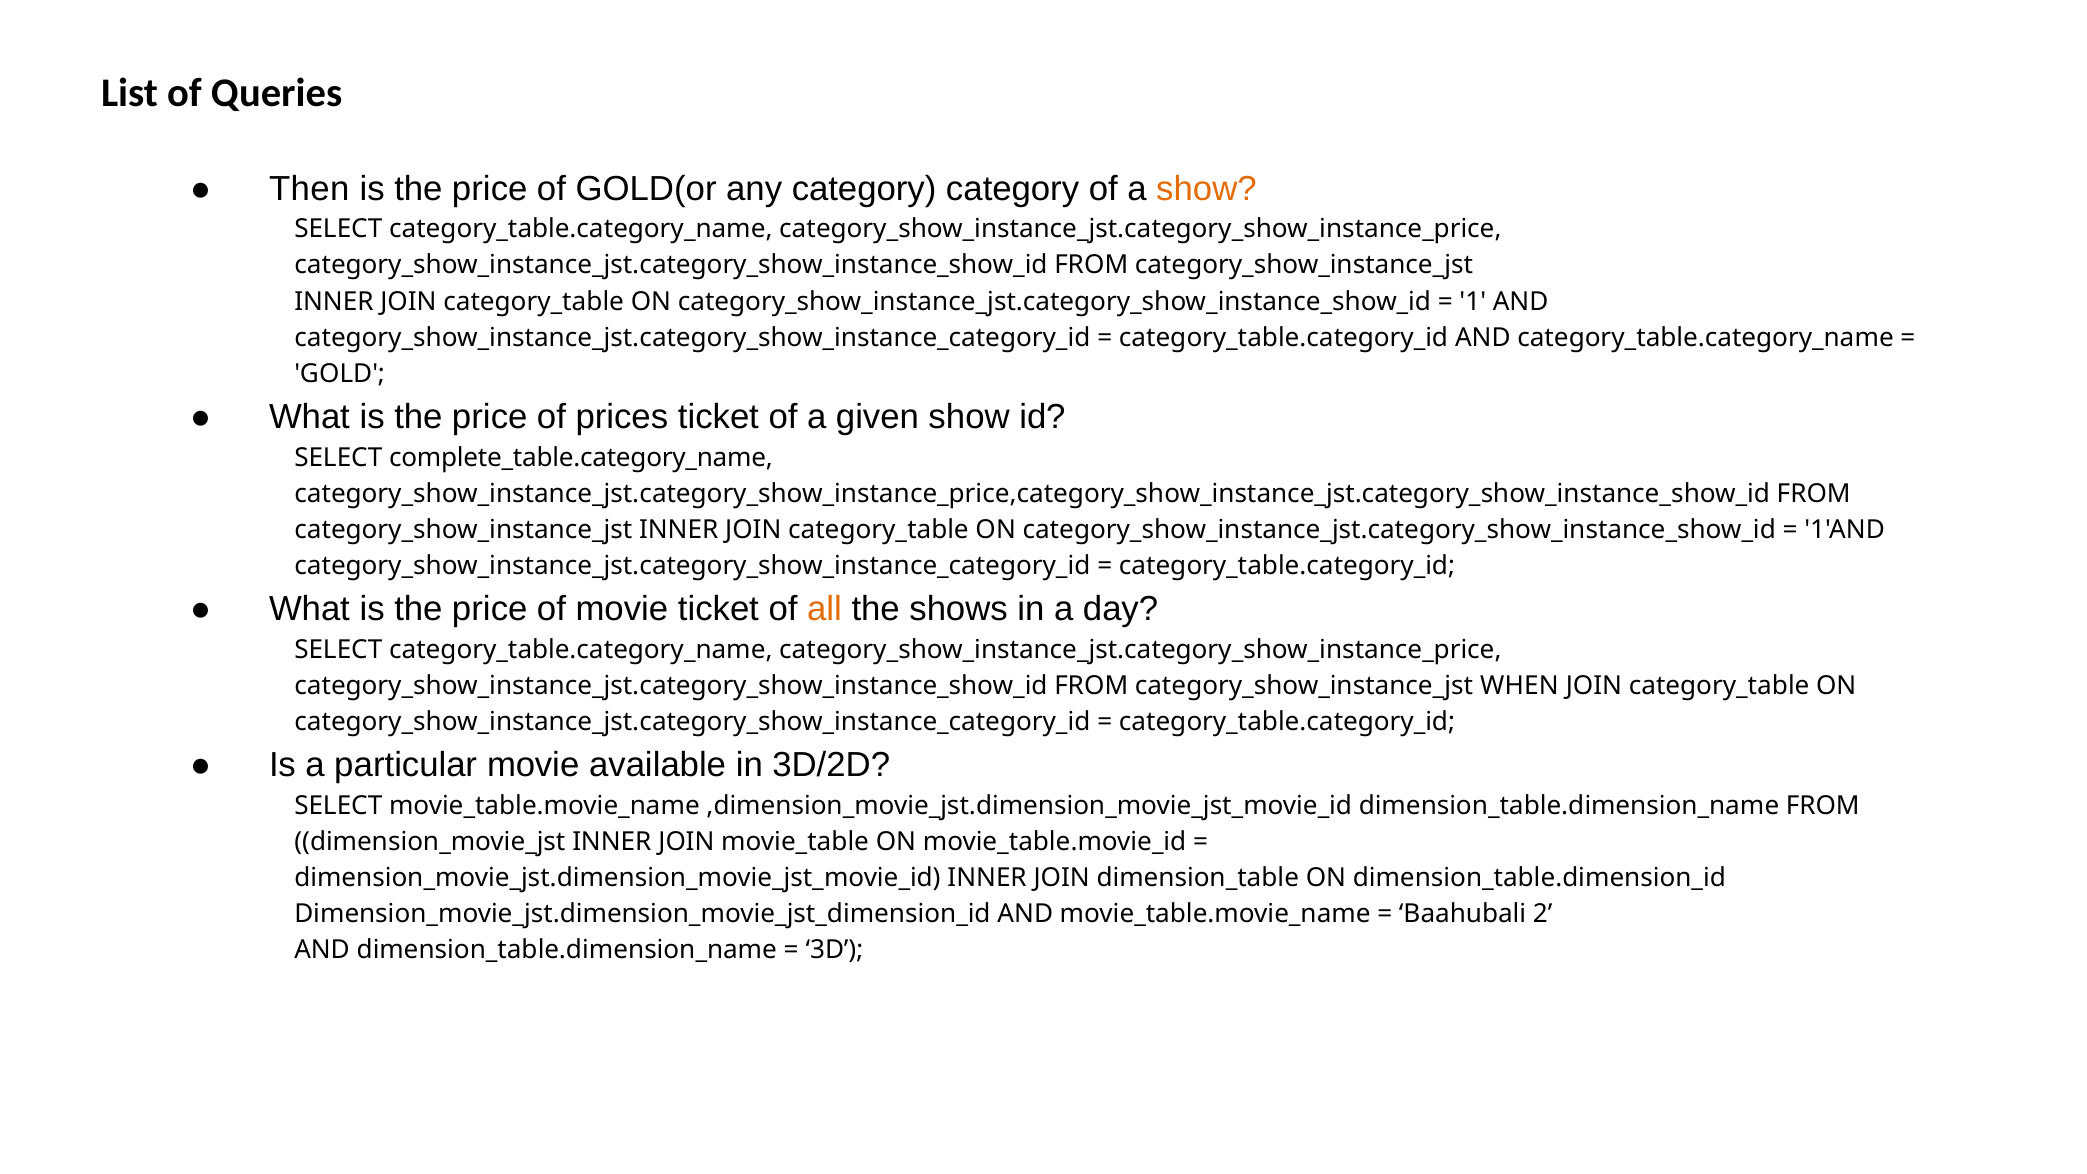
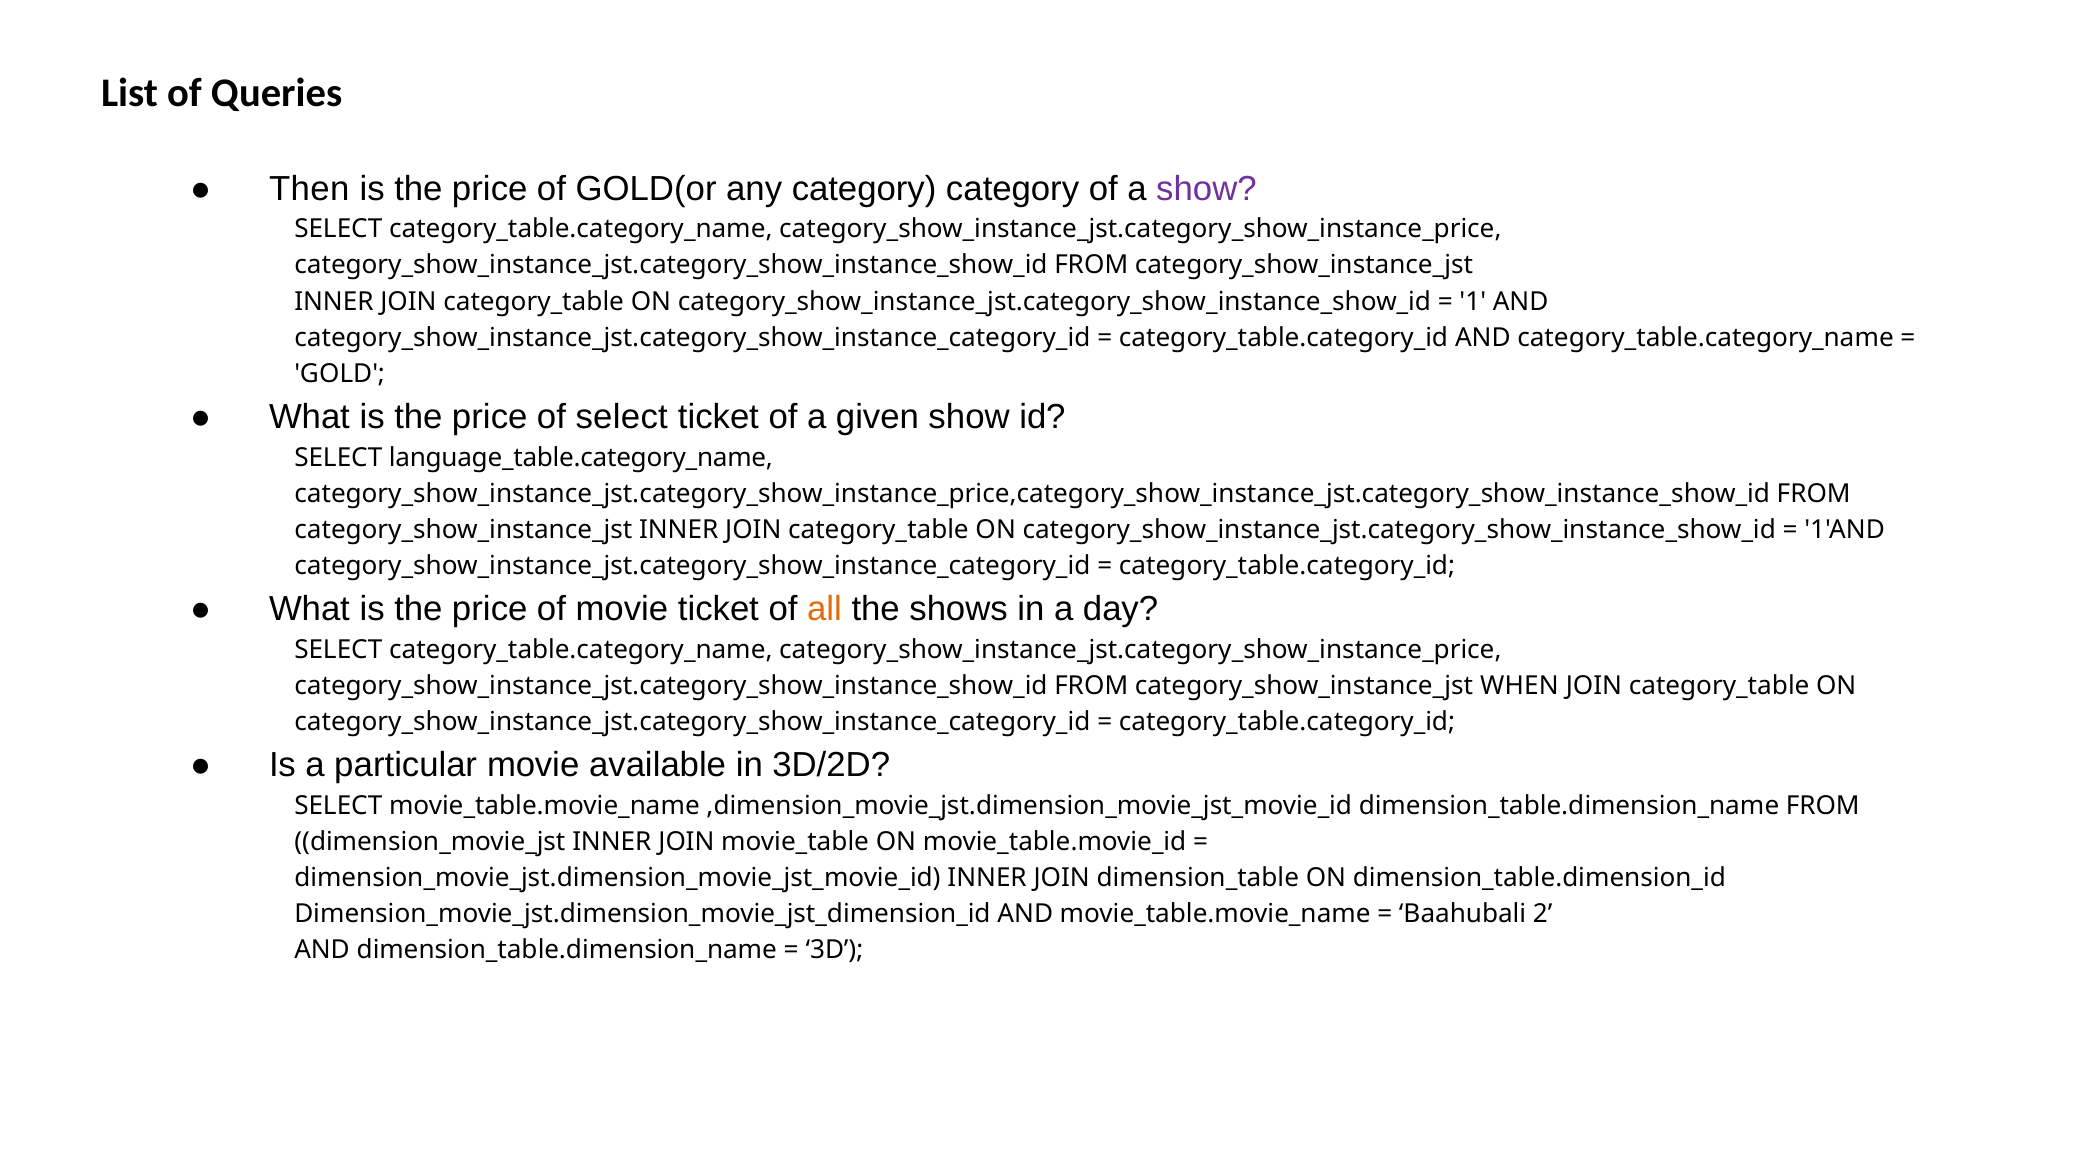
show at (1207, 189) colour: orange -> purple
of prices: prices -> select
complete_table.category_name: complete_table.category_name -> language_table.category_name
